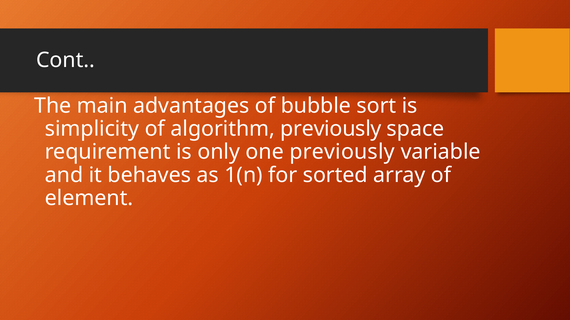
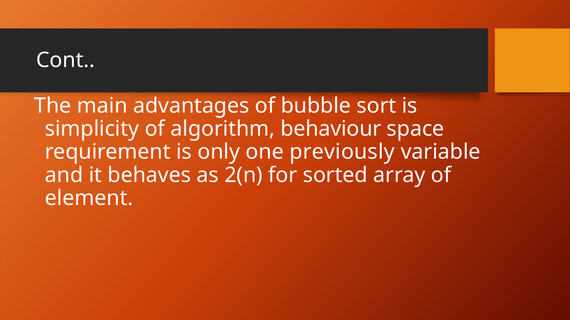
algorithm previously: previously -> behaviour
1(n: 1(n -> 2(n
